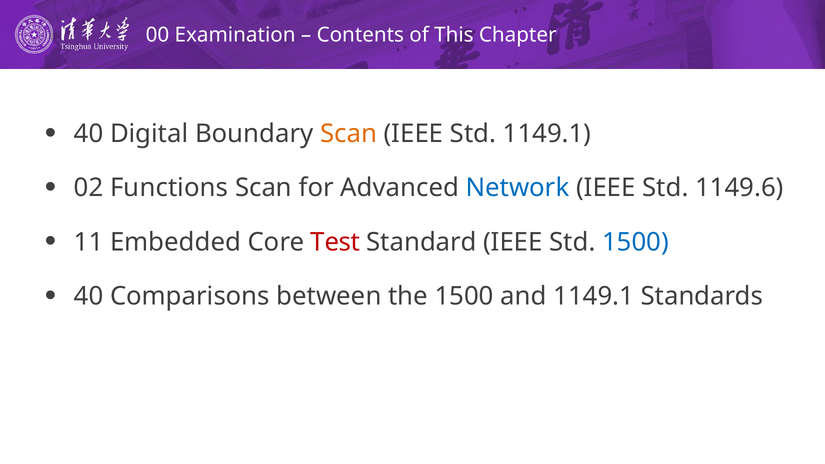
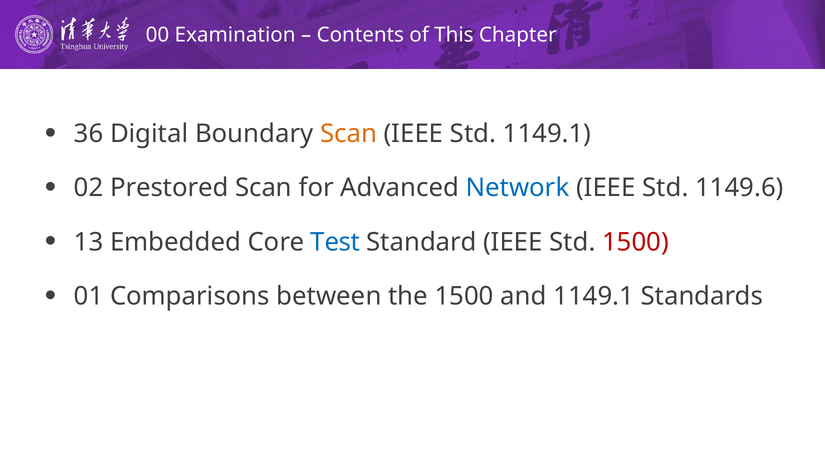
40 at (89, 134): 40 -> 36
Functions: Functions -> Prestored
11: 11 -> 13
Test colour: red -> blue
1500 at (636, 242) colour: blue -> red
40 at (89, 296): 40 -> 01
